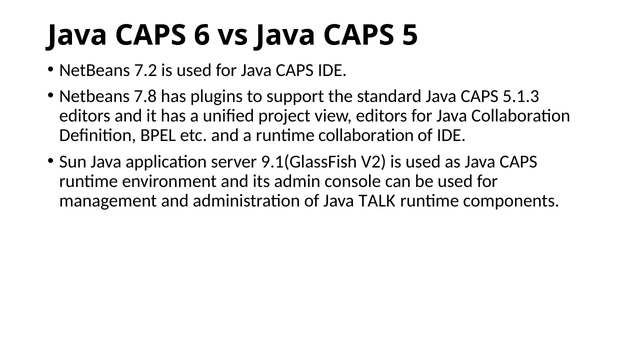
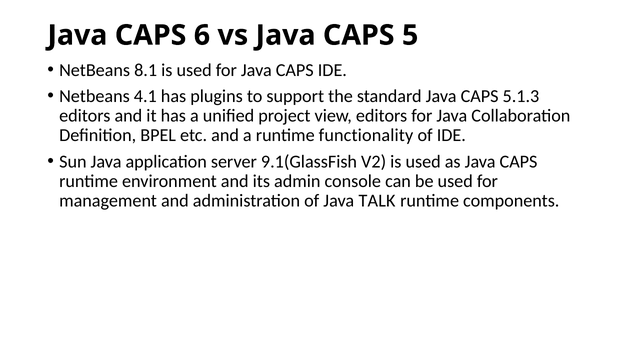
7.2: 7.2 -> 8.1
7.8: 7.8 -> 4.1
runtime collaboration: collaboration -> functionality
